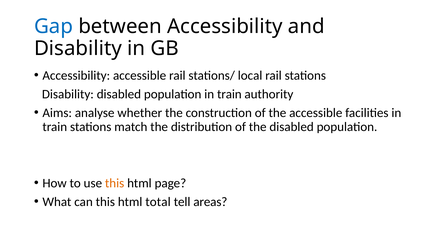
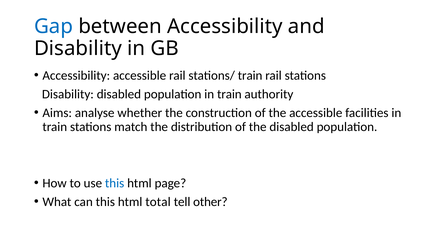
stations/ local: local -> train
this at (115, 183) colour: orange -> blue
areas: areas -> other
